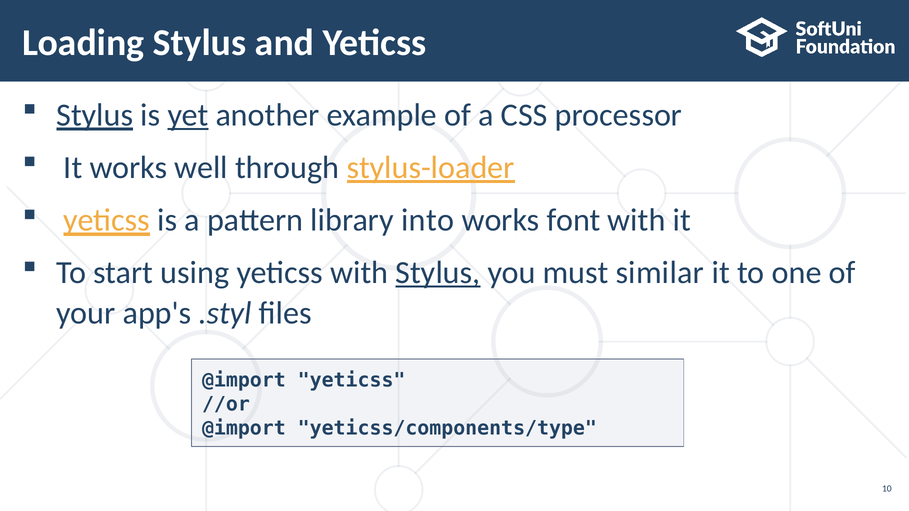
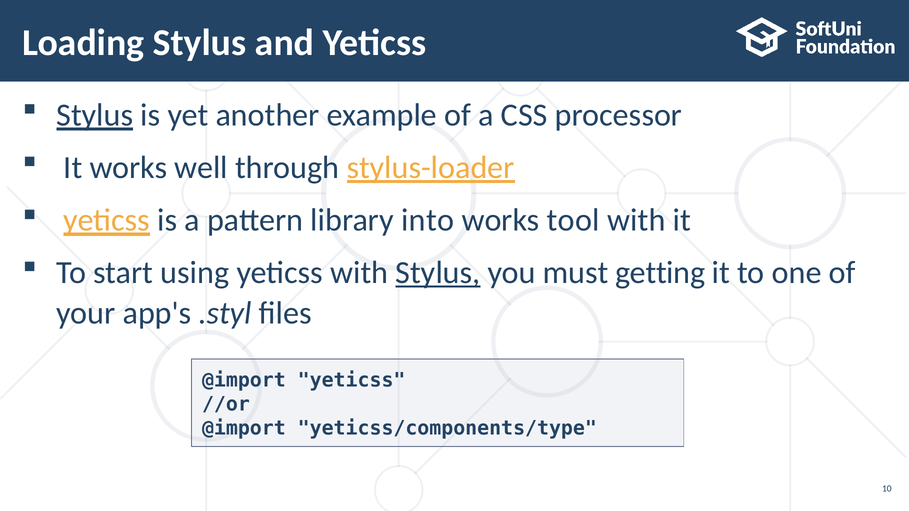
yet underline: present -> none
font: font -> tool
similar: similar -> getting
